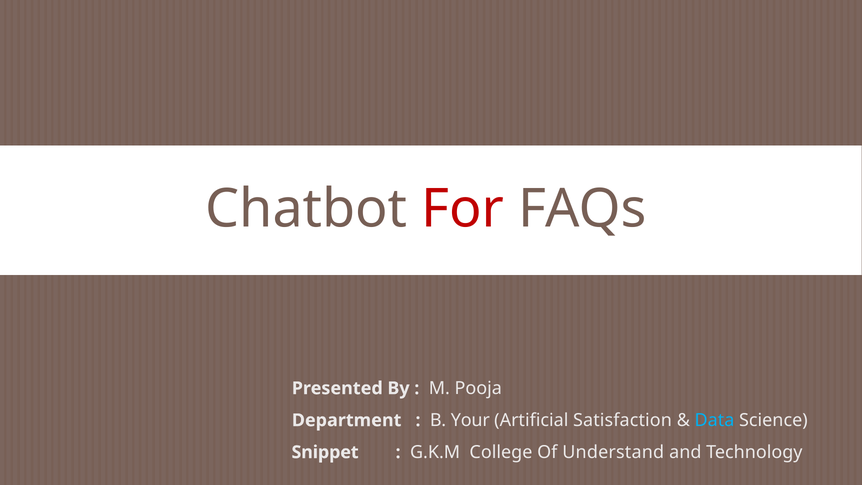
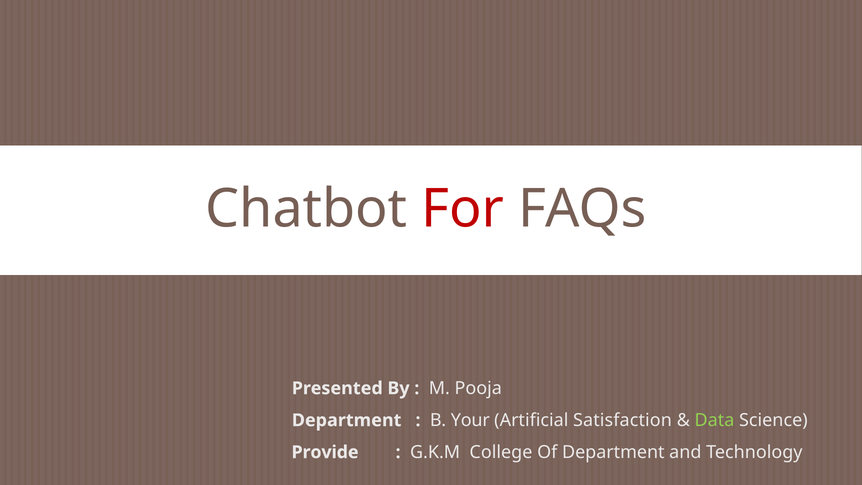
Data colour: light blue -> light green
Snippet: Snippet -> Provide
Of Understand: Understand -> Department
